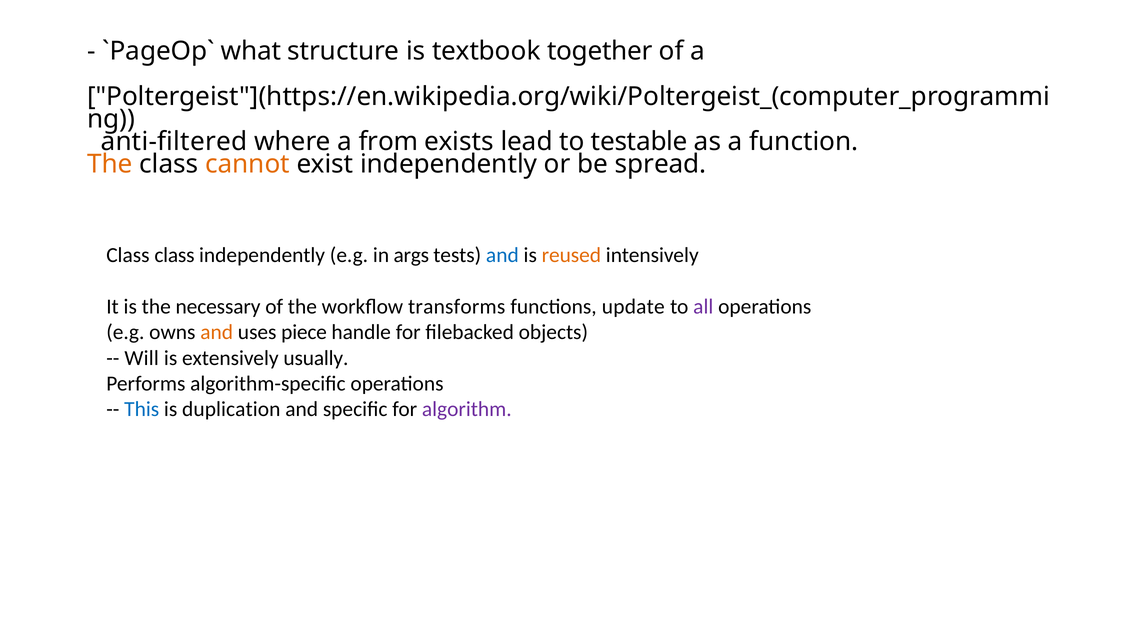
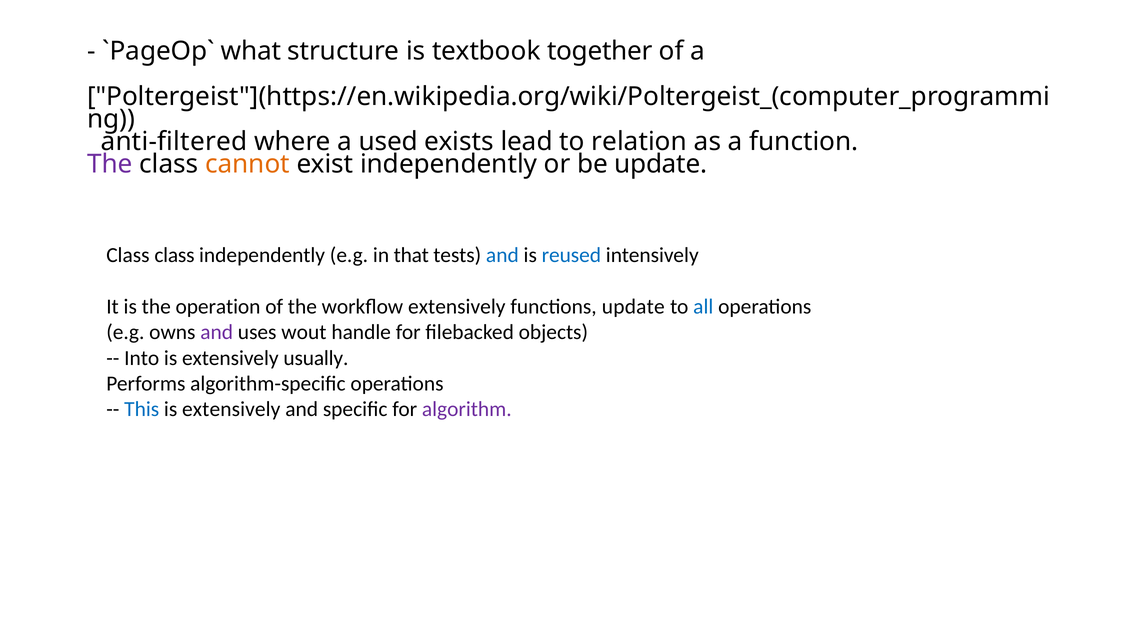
from: from -> used
testable: testable -> relation
The at (110, 164) colour: orange -> purple
be spread: spread -> update
args: args -> that
reused colour: orange -> blue
necessary: necessary -> operation
workflow transforms: transforms -> extensively
all colour: purple -> blue
and at (217, 332) colour: orange -> purple
piece: piece -> wout
Will: Will -> Into
duplication at (231, 409): duplication -> extensively
